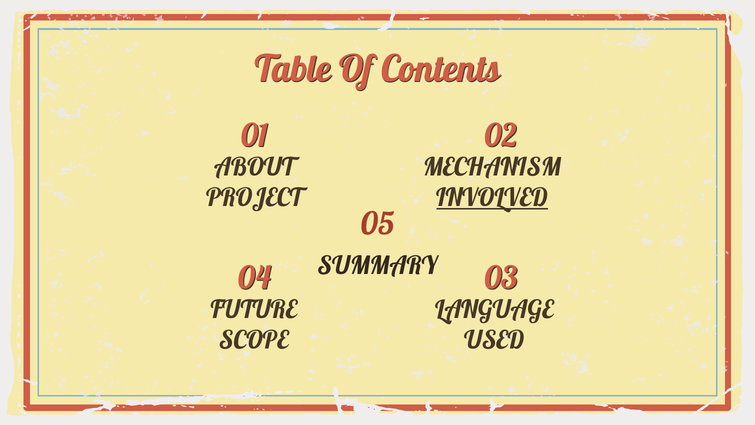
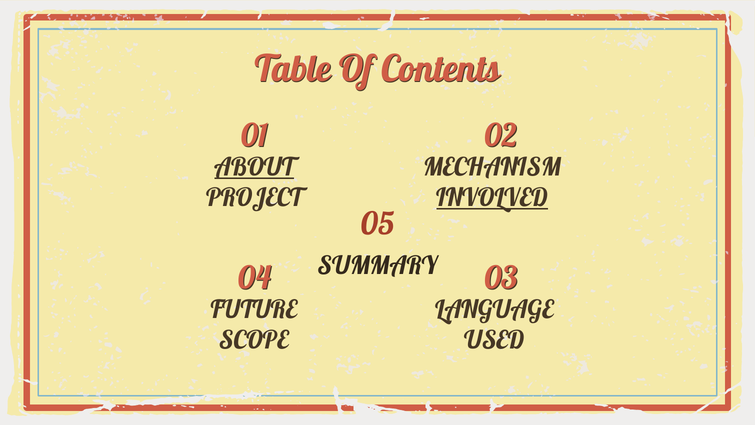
ABOUT underline: none -> present
